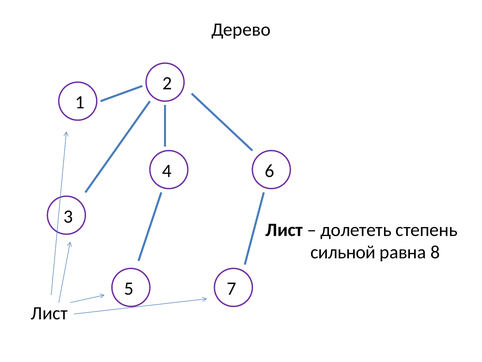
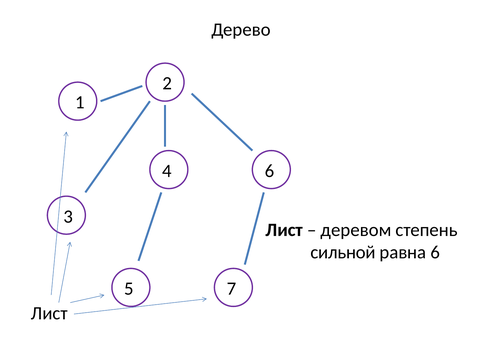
долететь: долететь -> деревом
равна 8: 8 -> 6
